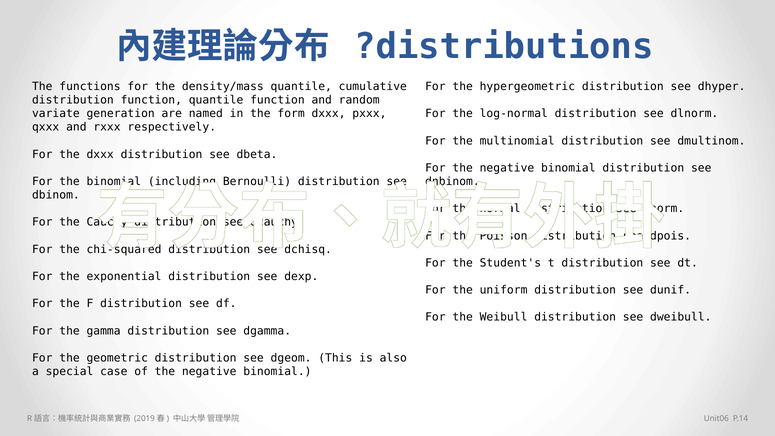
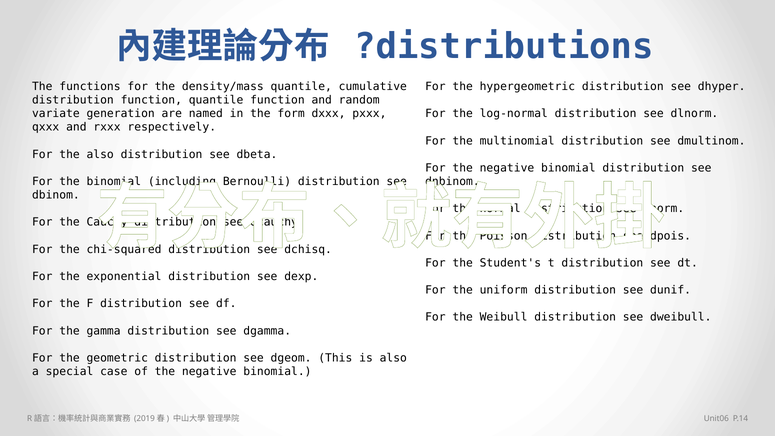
the dxxx: dxxx -> also
